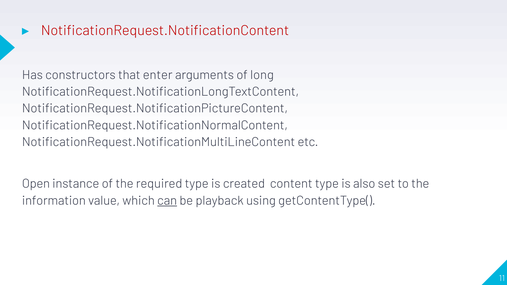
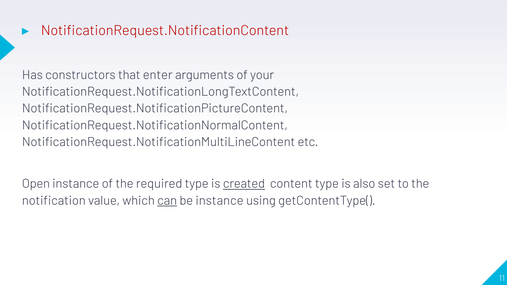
long: long -> your
created underline: none -> present
information: information -> notification
be playback: playback -> instance
